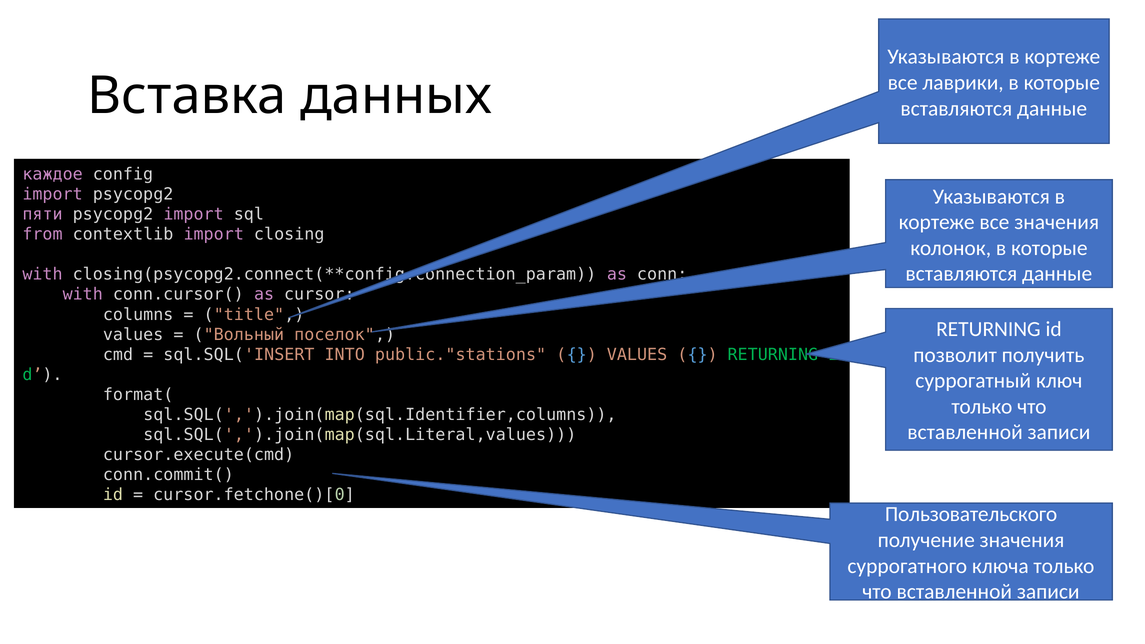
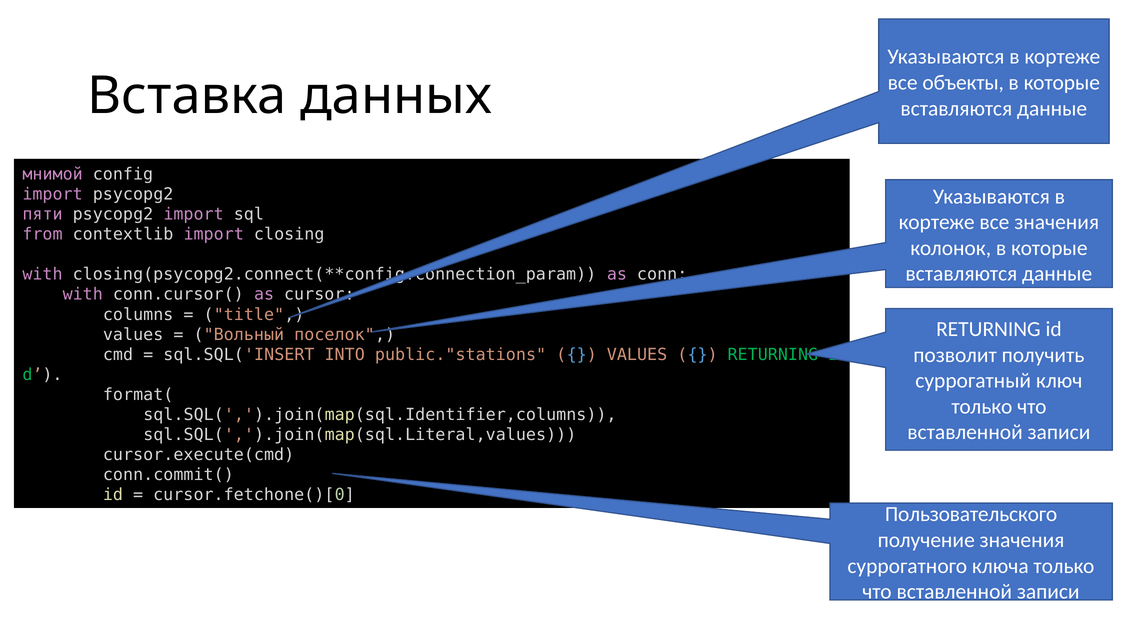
лаврики: лаврики -> объекты
каждое: каждое -> мнимой
